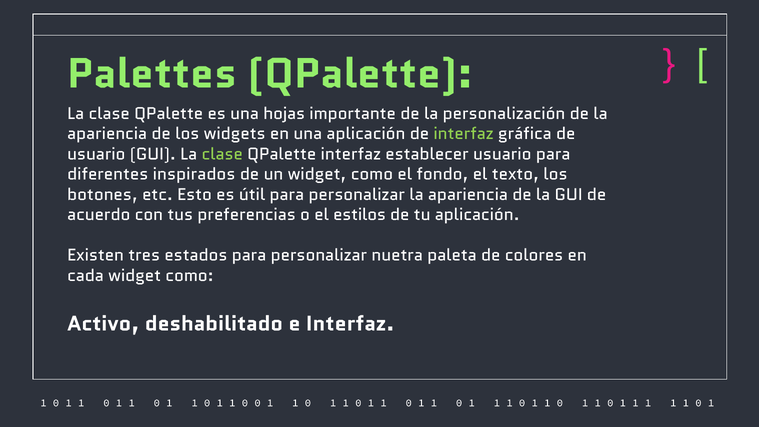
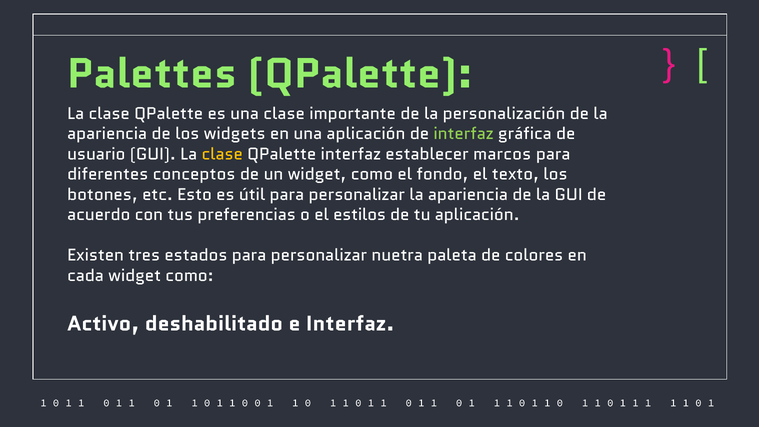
una hojas: hojas -> clase
clase at (222, 154) colour: light green -> yellow
establecer usuario: usuario -> marcos
inspirados: inspirados -> conceptos
